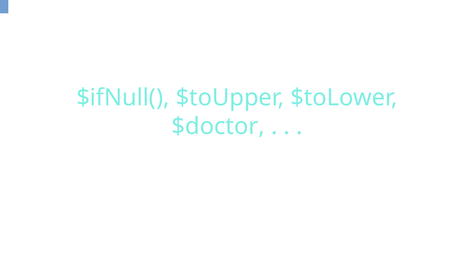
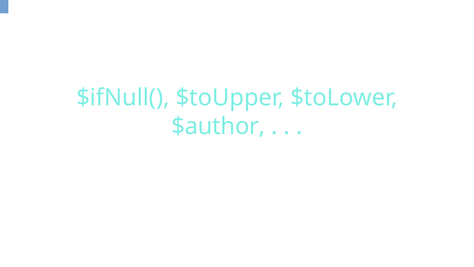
$doctor: $doctor -> $author
